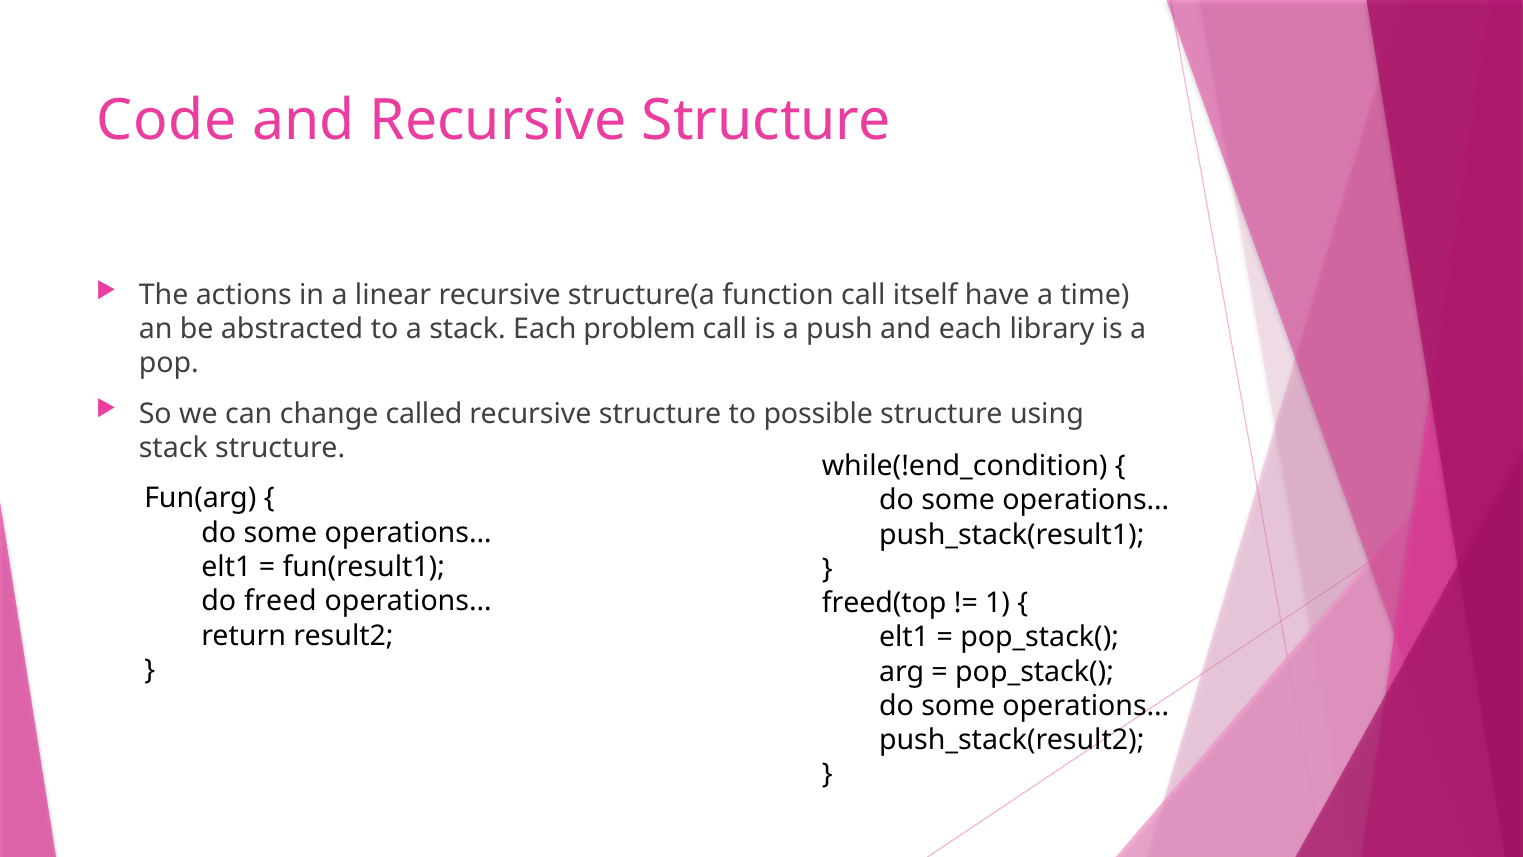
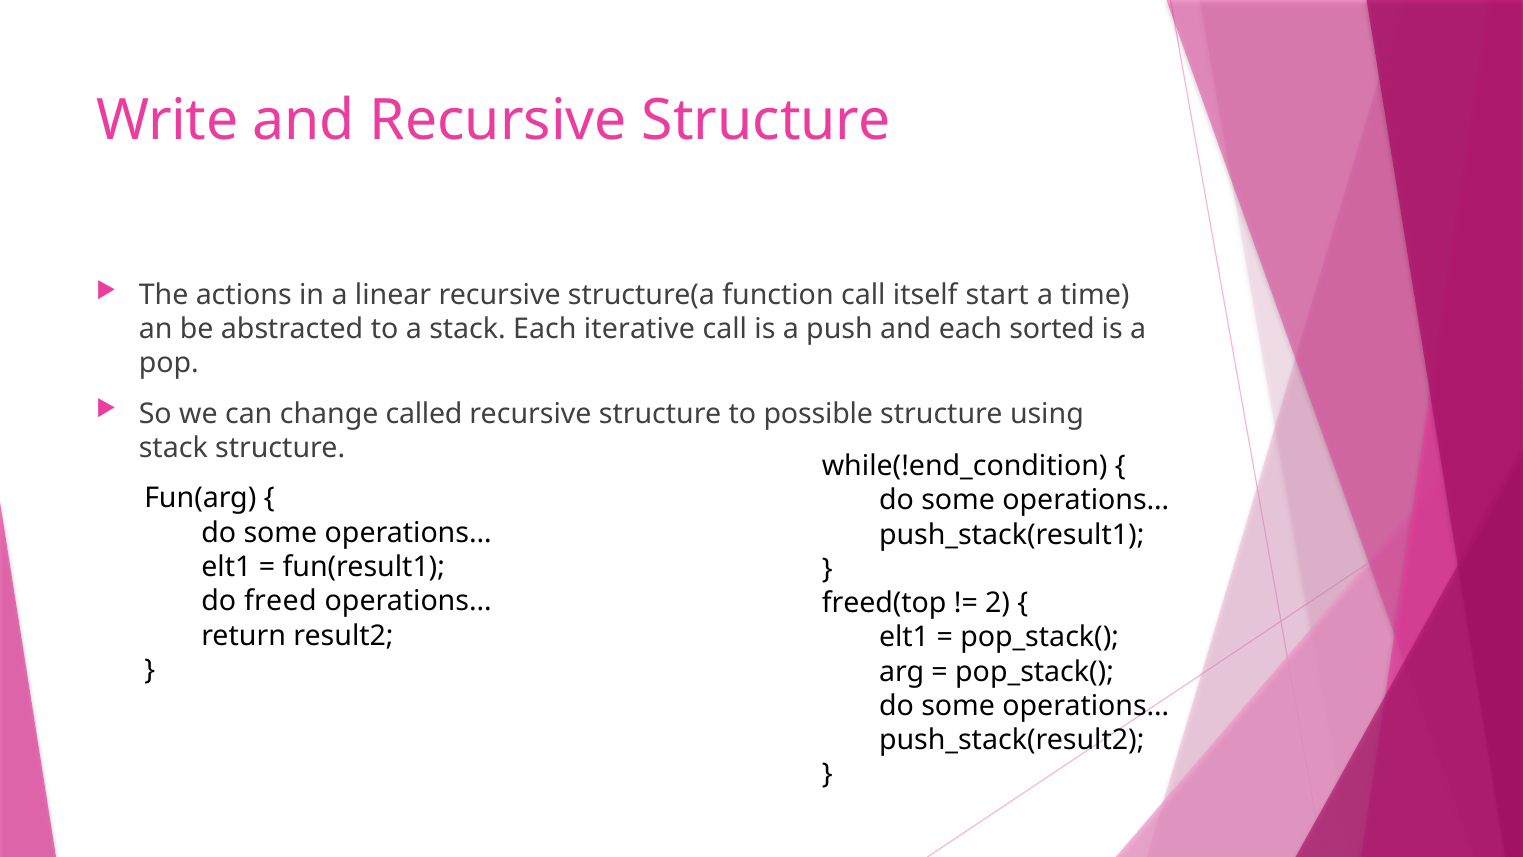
Code: Code -> Write
have: have -> start
problem: problem -> iterative
library: library -> sorted
1: 1 -> 2
